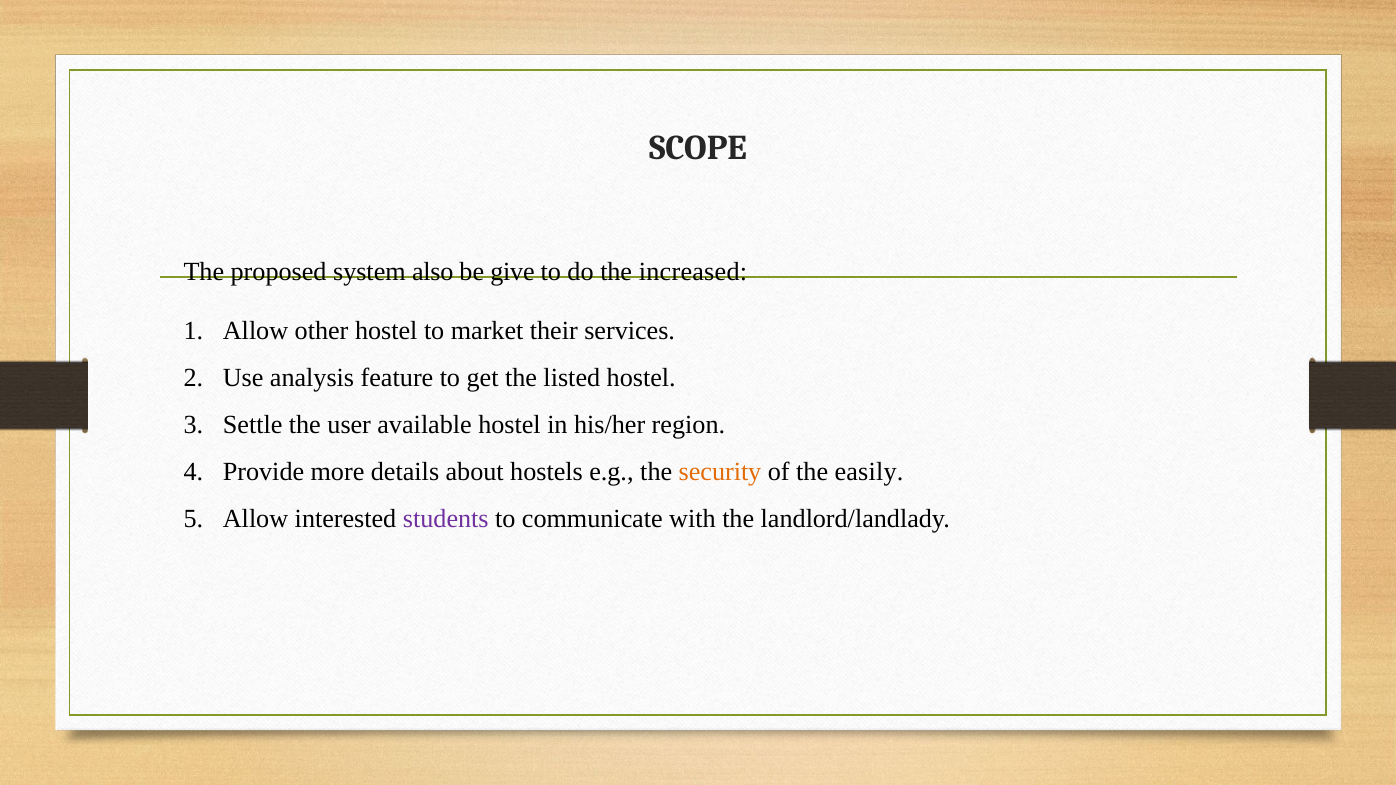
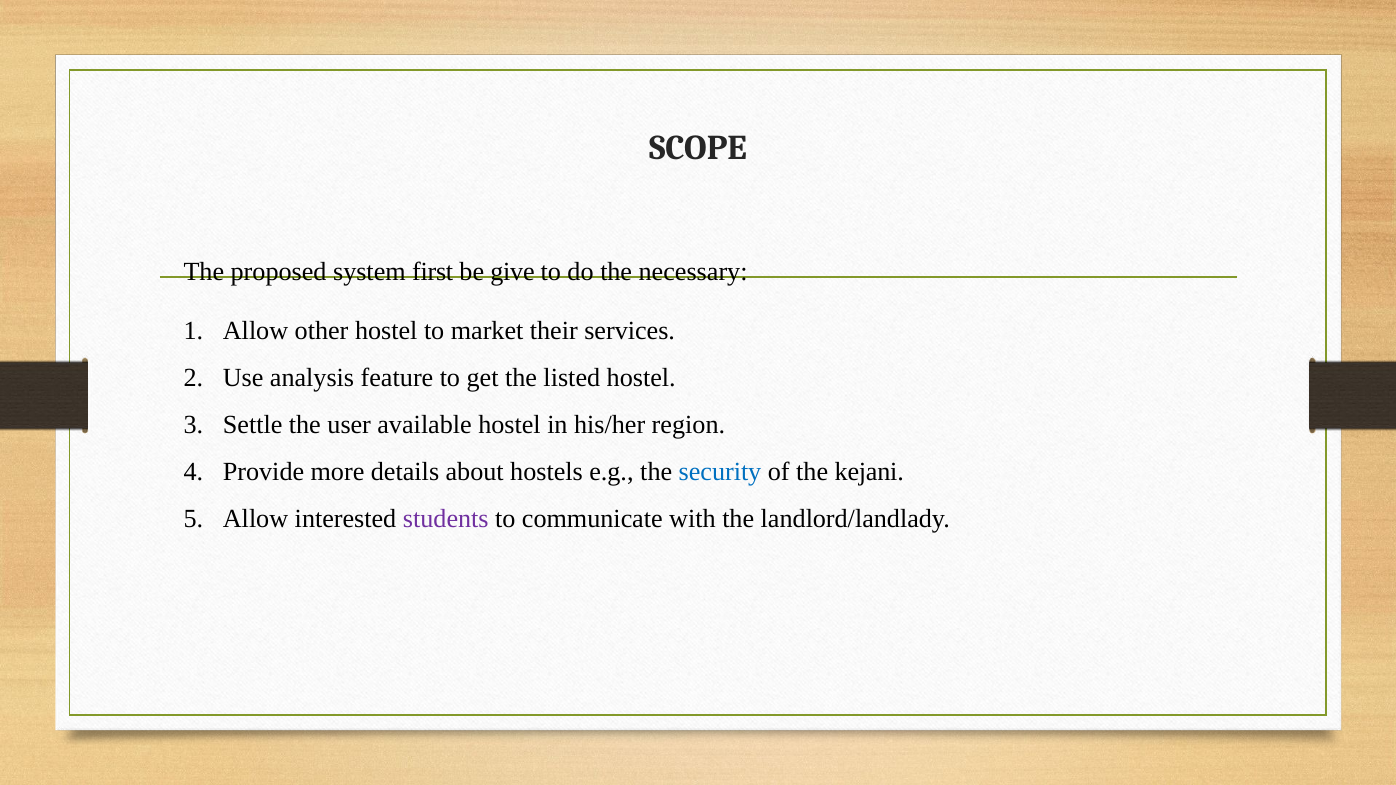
also: also -> first
increased: increased -> necessary
security colour: orange -> blue
easily: easily -> kejani
